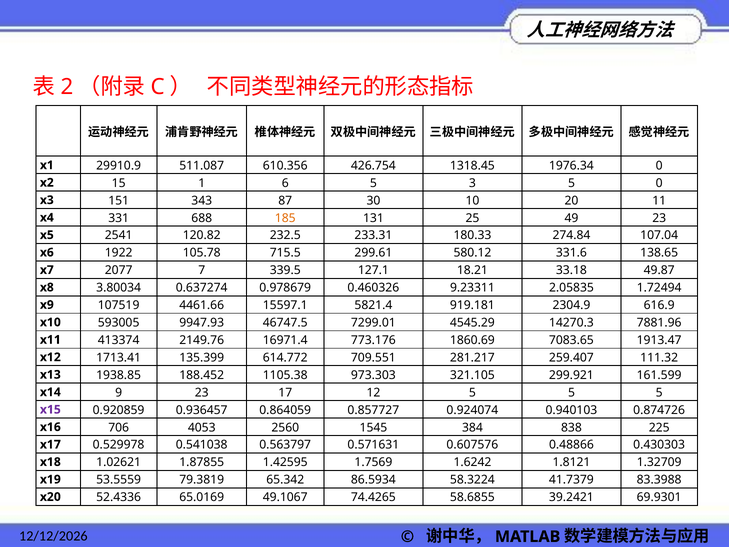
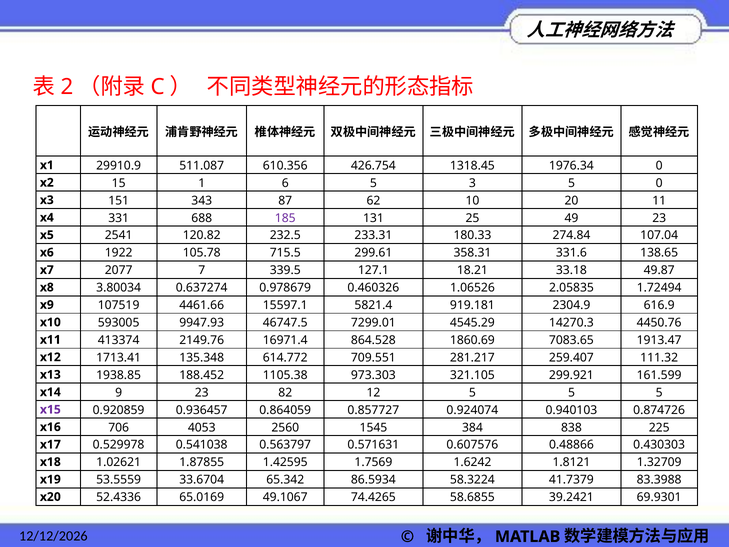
30: 30 -> 62
185 colour: orange -> purple
580.12: 580.12 -> 358.31
9.23311: 9.23311 -> 1.06526
7881.96: 7881.96 -> 4450.76
773.176: 773.176 -> 864.528
135.399: 135.399 -> 135.348
17: 17 -> 82
79.3819: 79.3819 -> 33.6704
